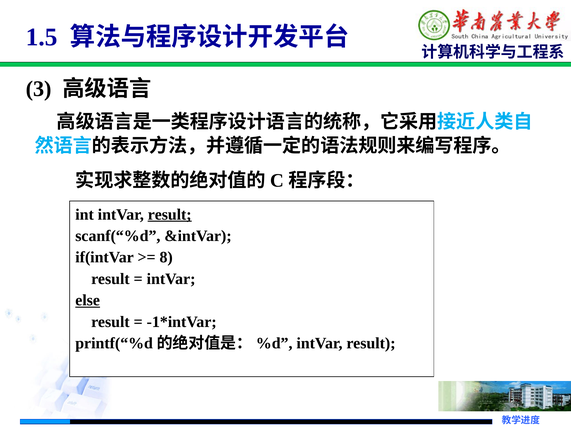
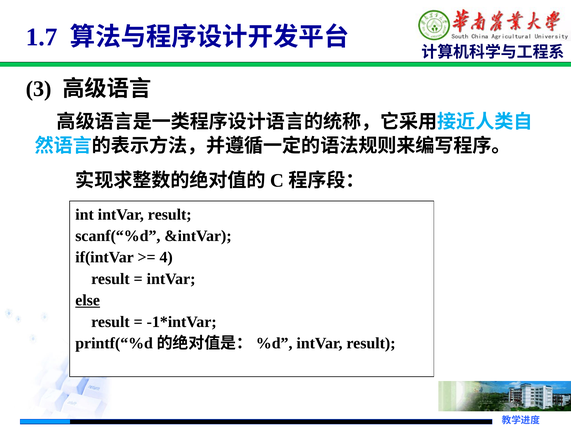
1.5: 1.5 -> 1.7
result at (170, 214) underline: present -> none
8: 8 -> 4
